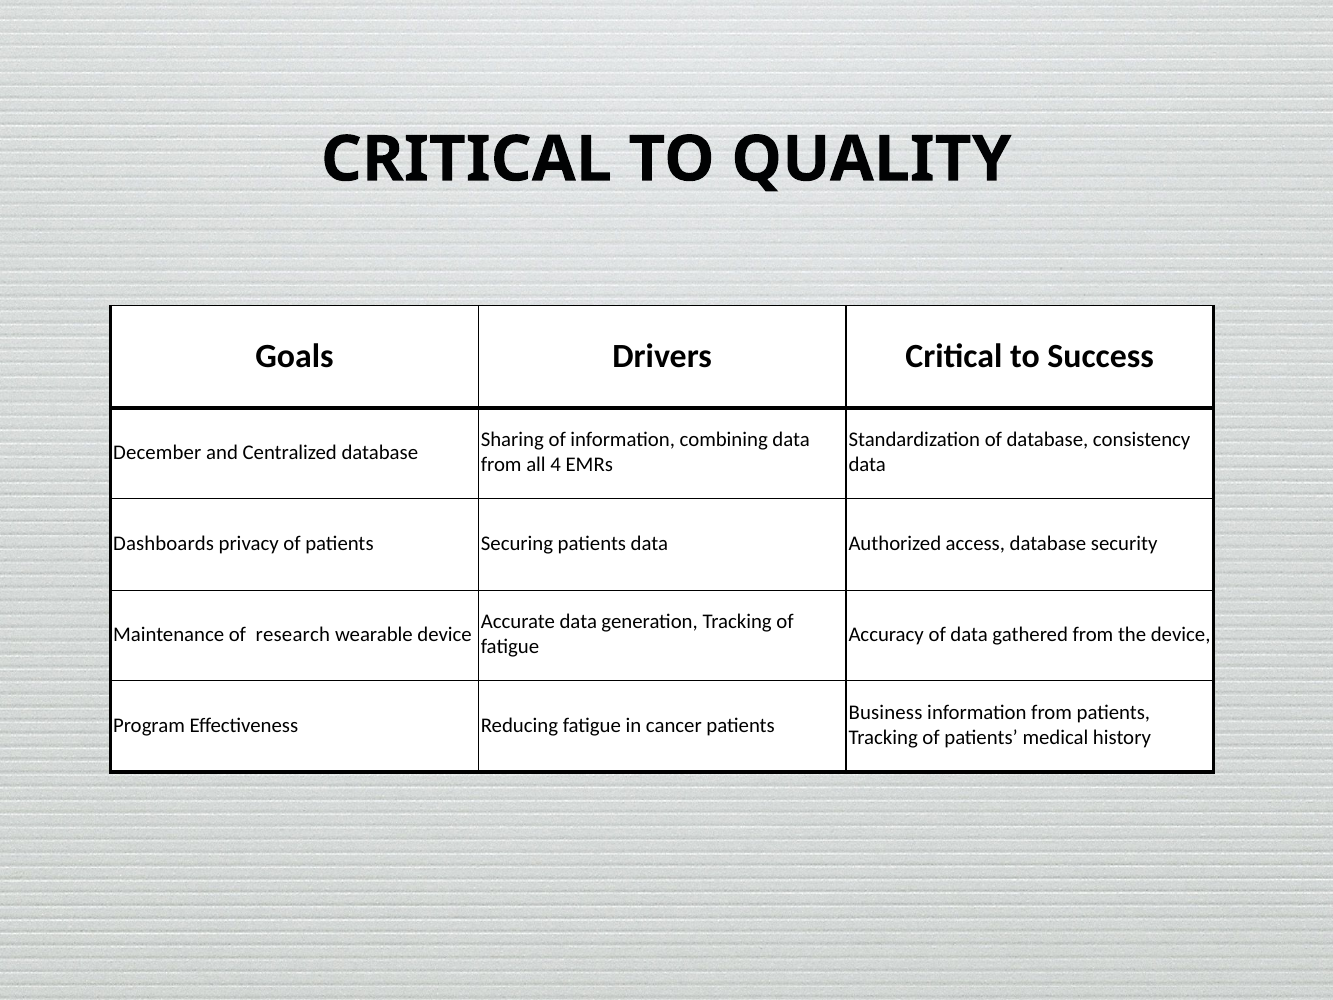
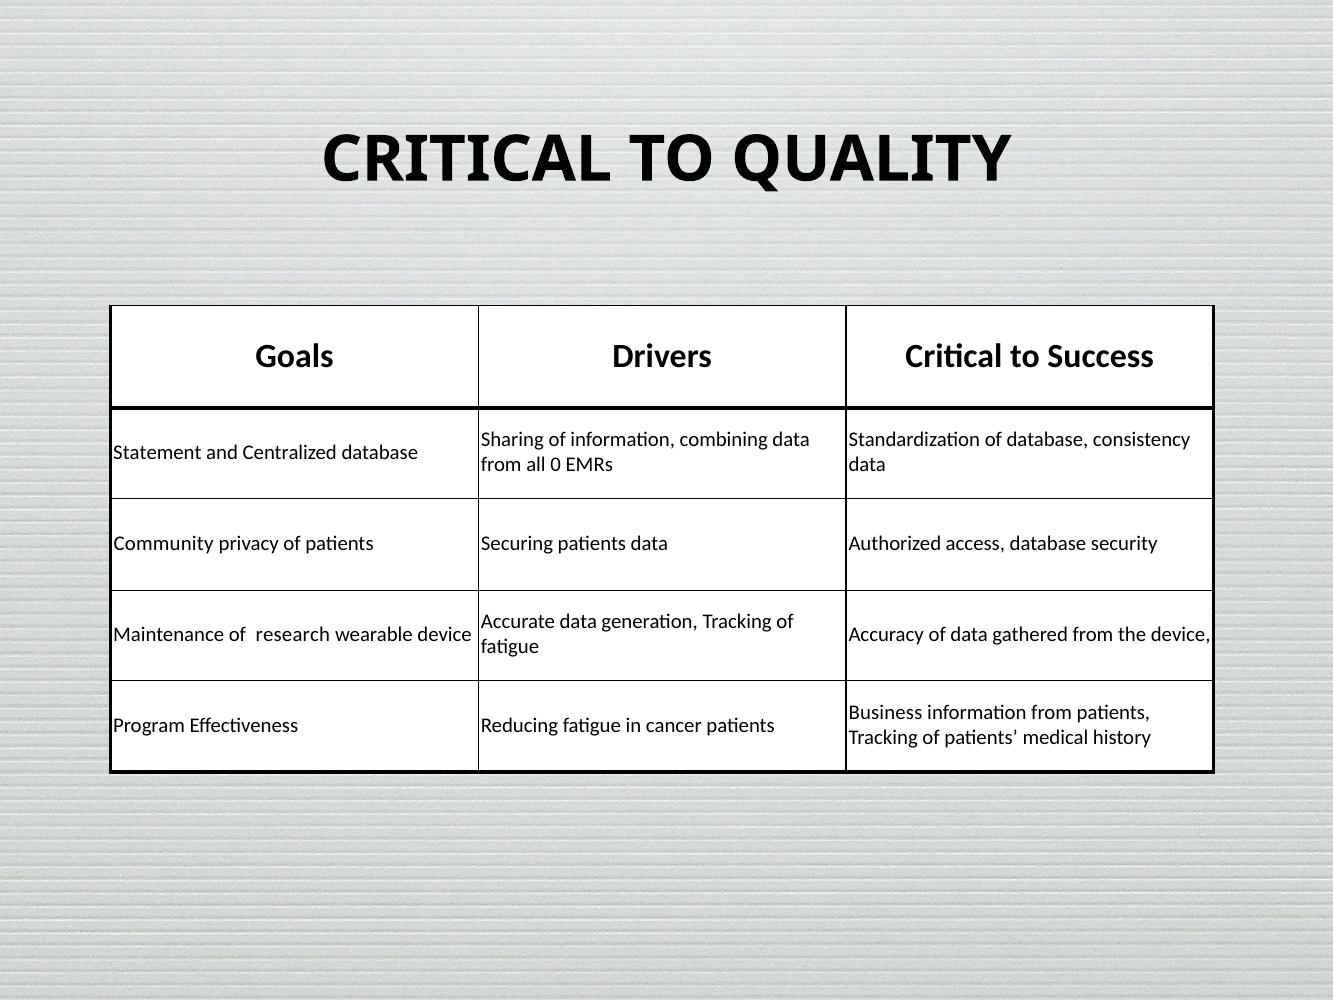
December: December -> Statement
4: 4 -> 0
Dashboards: Dashboards -> Community
